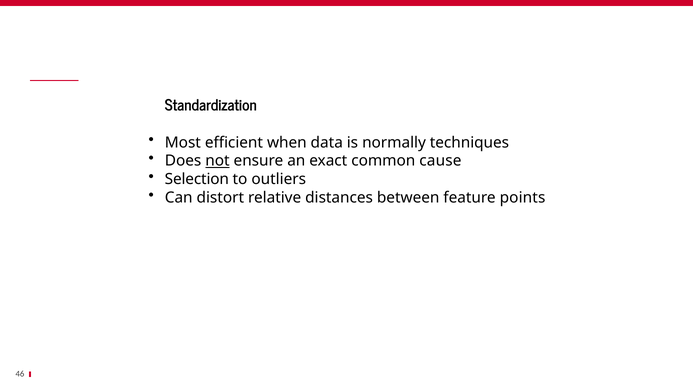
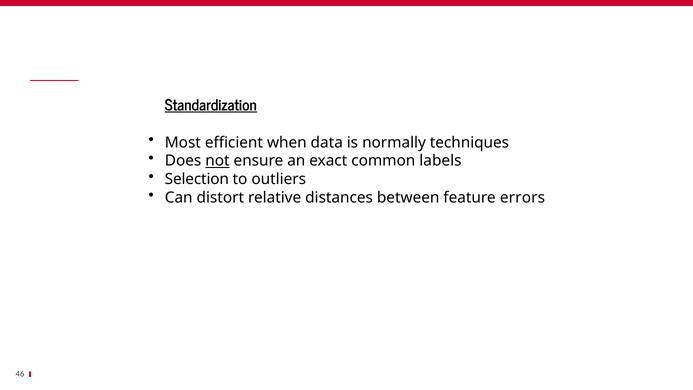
Standardization underline: none -> present
cause: cause -> labels
points: points -> errors
